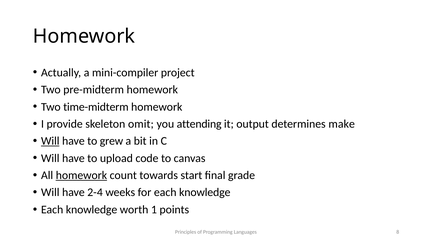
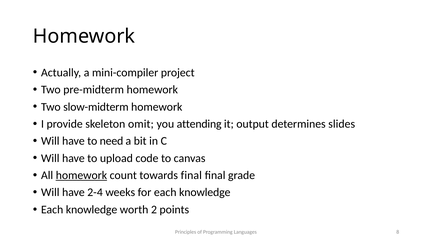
time-midterm: time-midterm -> slow-midterm
make: make -> slides
Will at (50, 141) underline: present -> none
grew: grew -> need
towards start: start -> final
1: 1 -> 2
